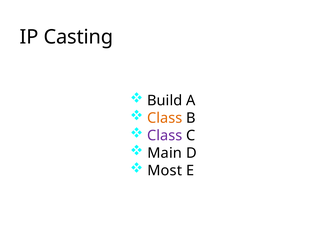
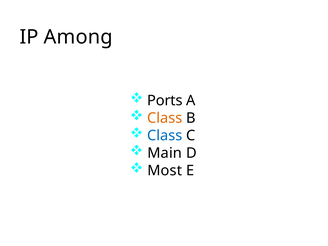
Casting: Casting -> Among
Build: Build -> Ports
Class at (165, 135) colour: purple -> blue
